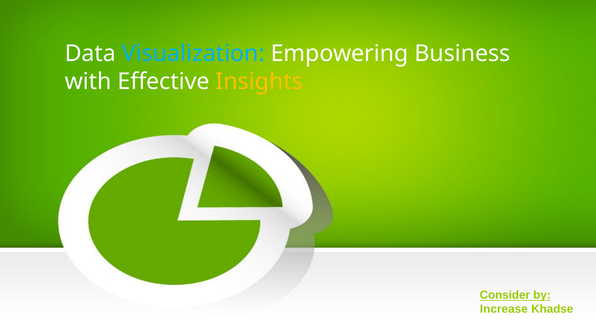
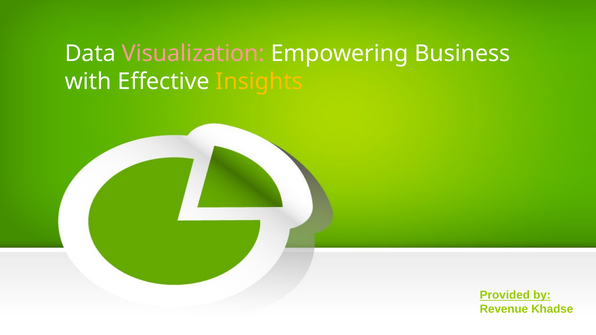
Visualization colour: light blue -> pink
Consider: Consider -> Provided
Increase: Increase -> Revenue
